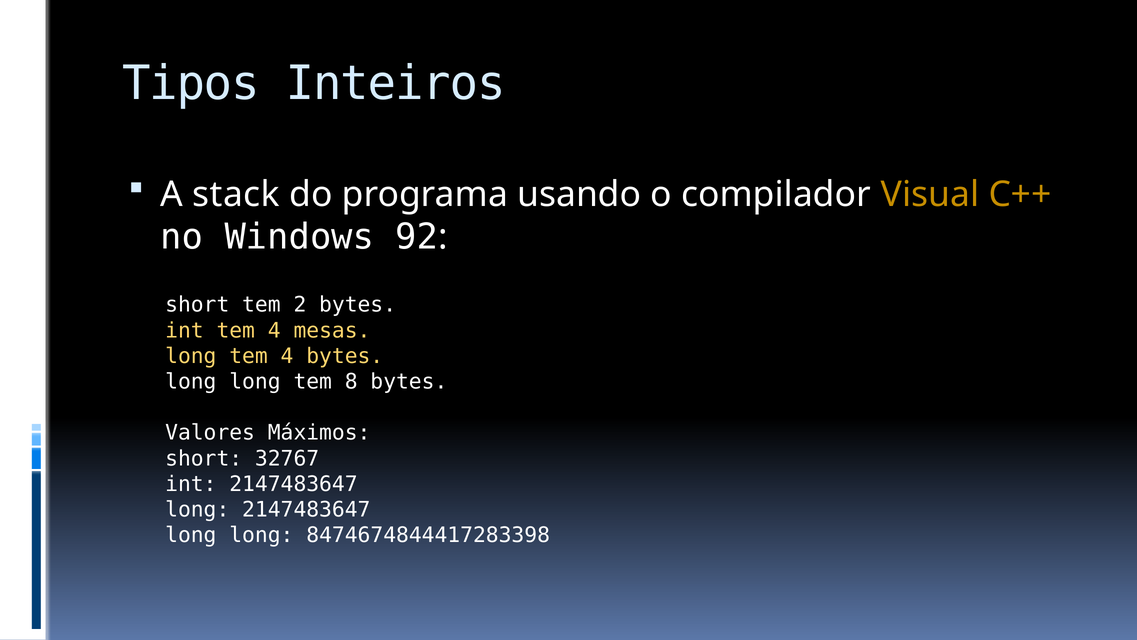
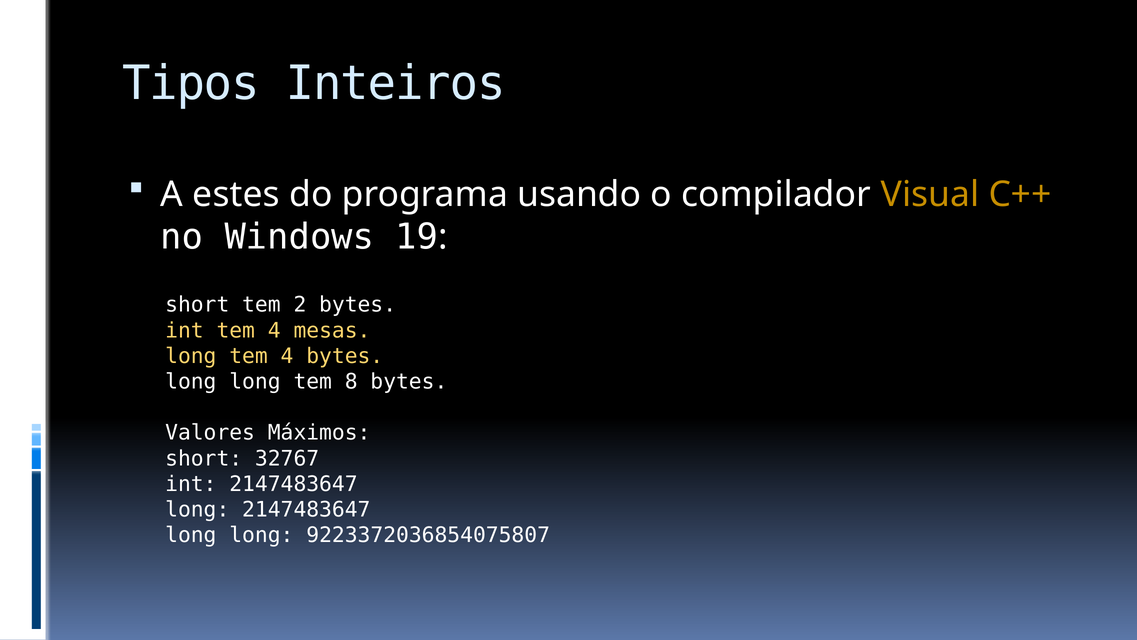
stack: stack -> estes
92: 92 -> 19
8474674844417283398: 8474674844417283398 -> 9223372036854075807
